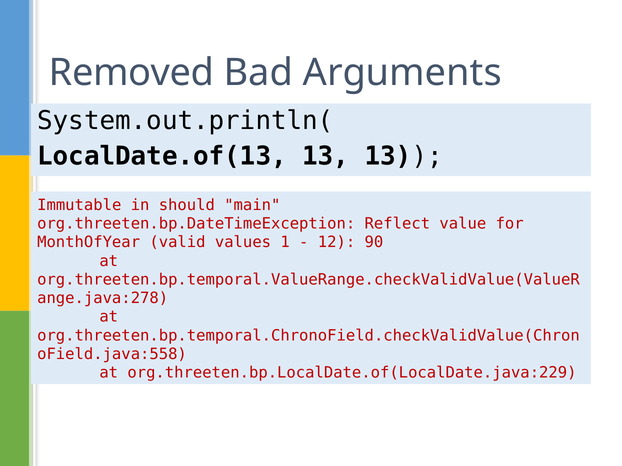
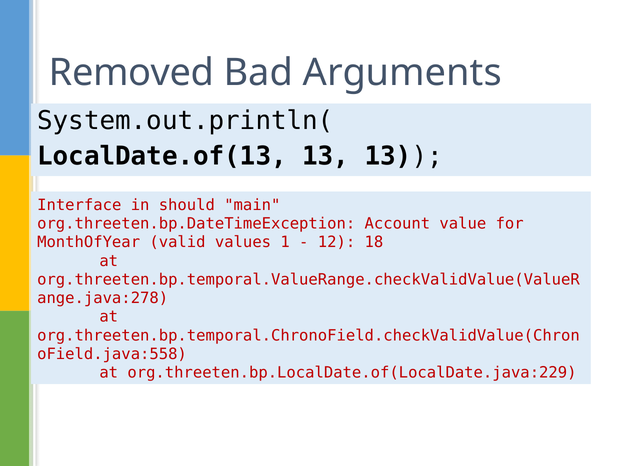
Immutable: Immutable -> Interface
Reflect: Reflect -> Account
90: 90 -> 18
